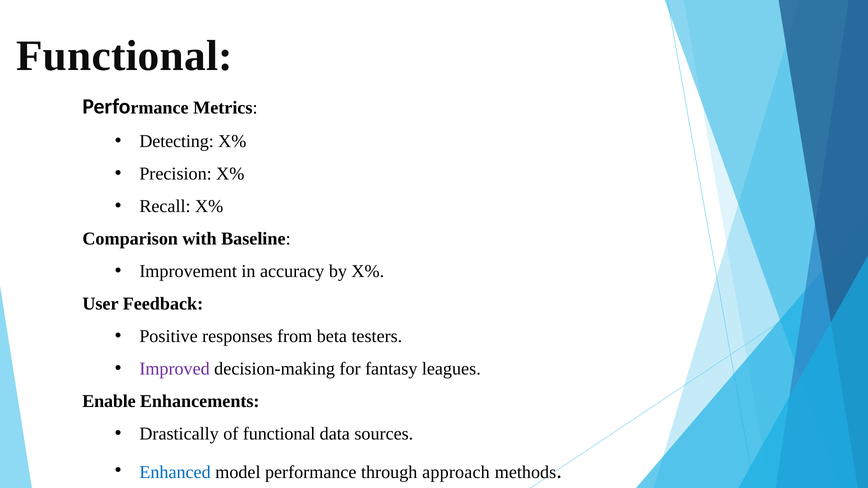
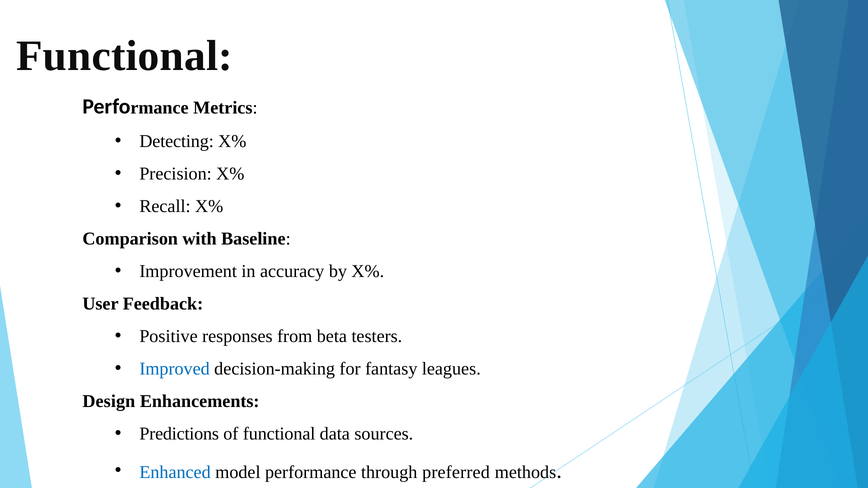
Improved colour: purple -> blue
Enable: Enable -> Design
Drastically: Drastically -> Predictions
approach: approach -> preferred
